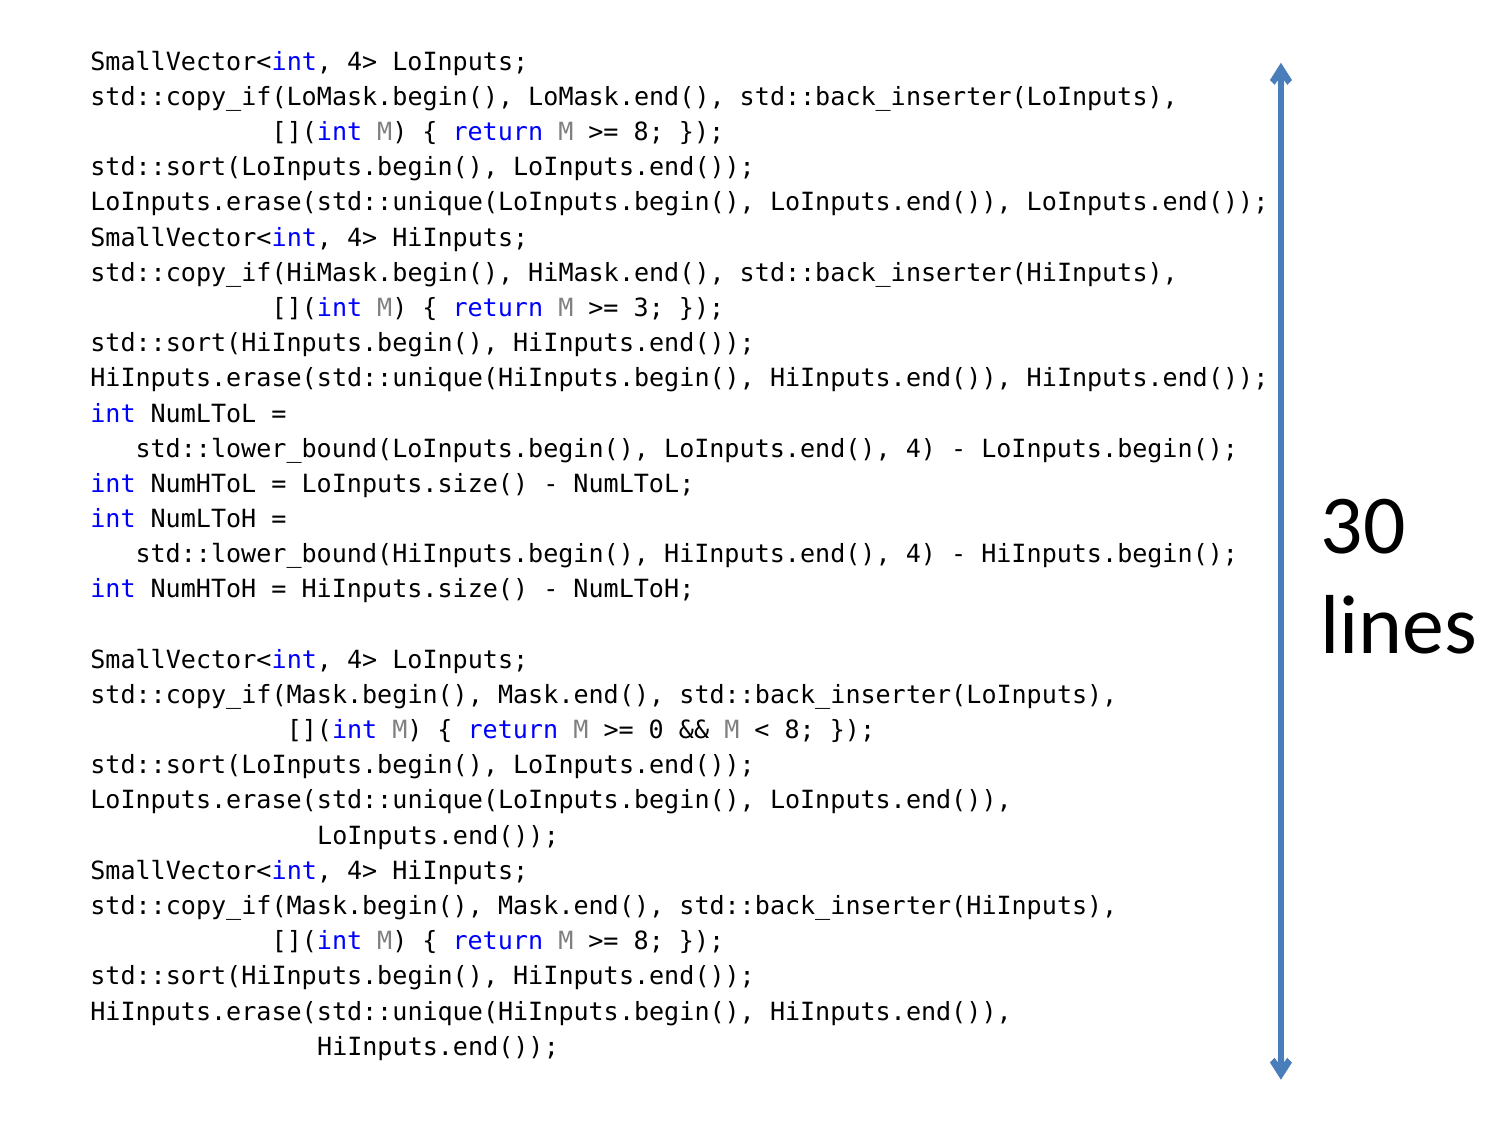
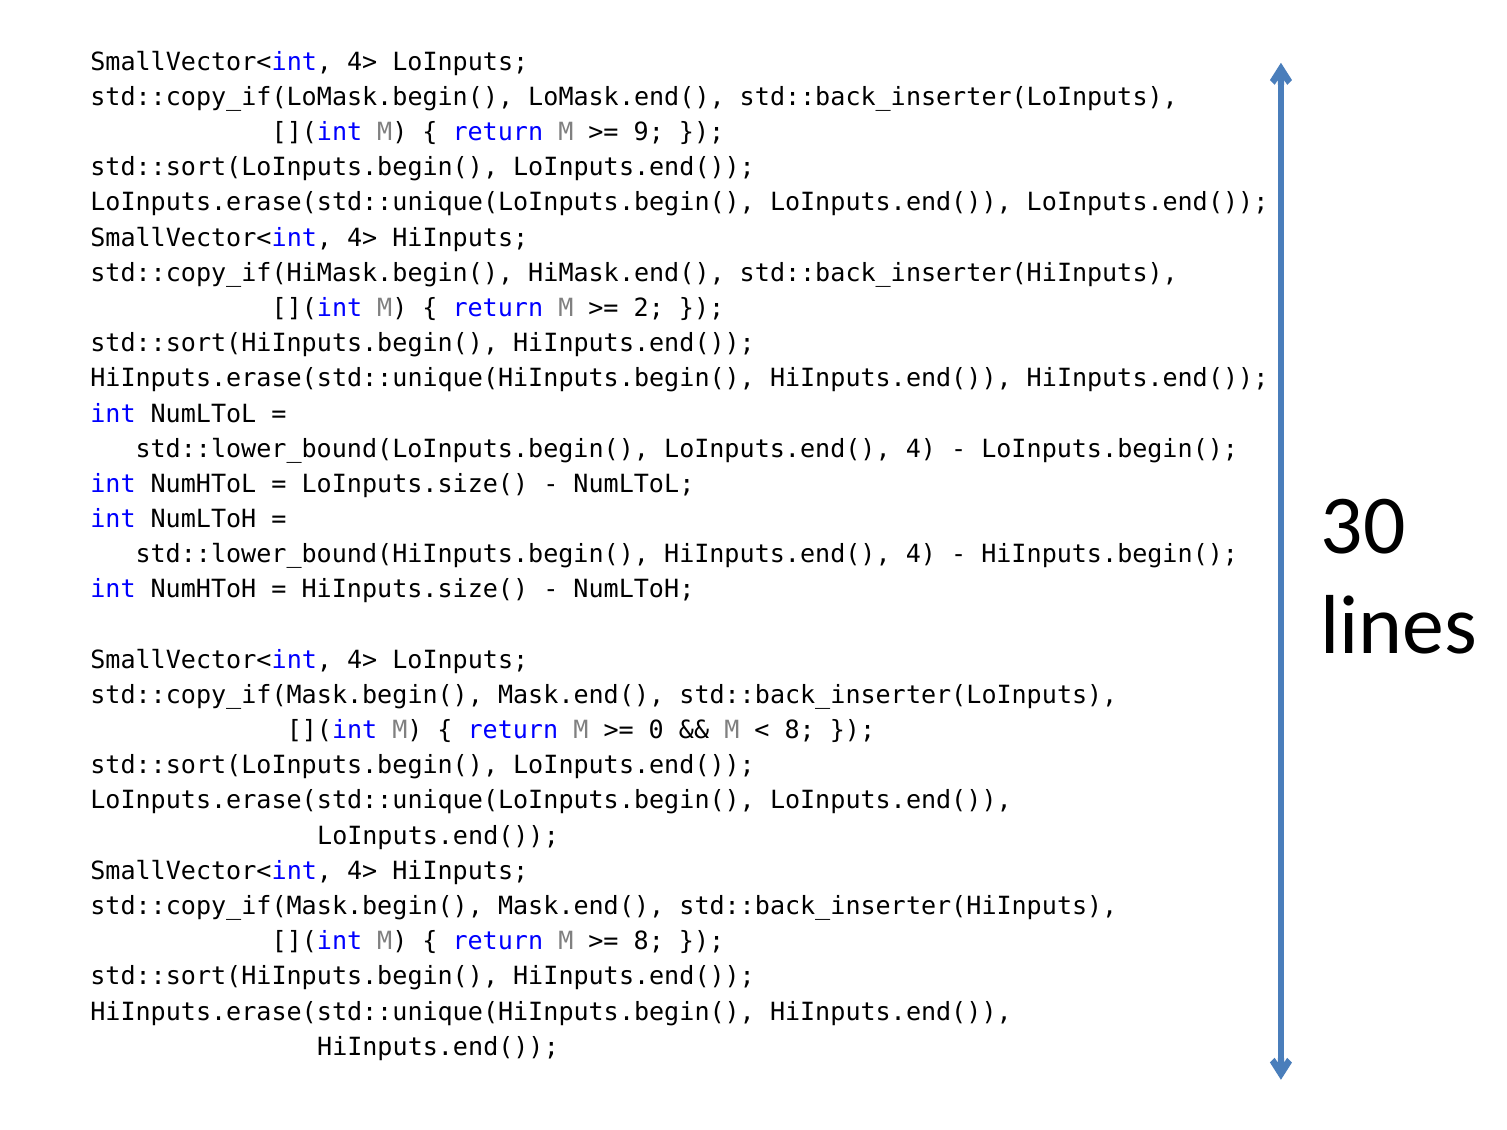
8 at (649, 132): 8 -> 9
3: 3 -> 2
